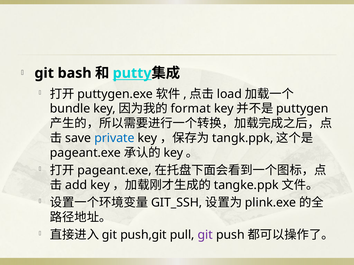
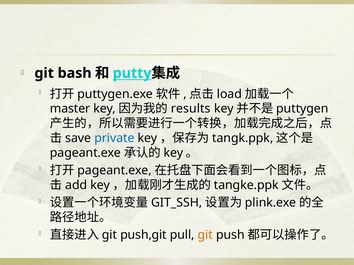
bundle: bundle -> master
format: format -> results
git at (205, 235) colour: purple -> orange
